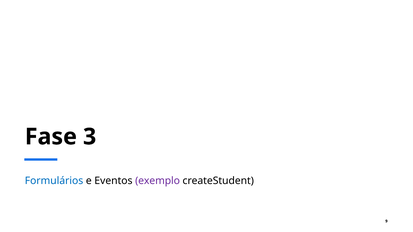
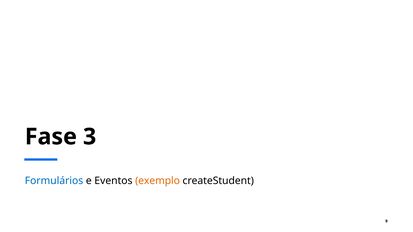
exemplo colour: purple -> orange
